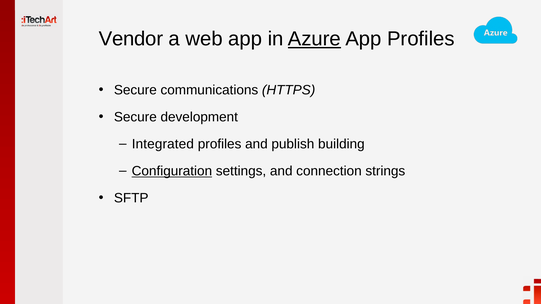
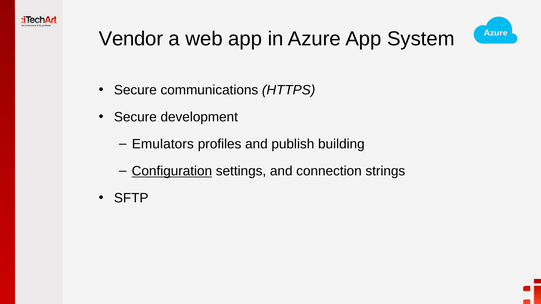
Azure underline: present -> none
App Profiles: Profiles -> System
Integrated: Integrated -> Emulators
